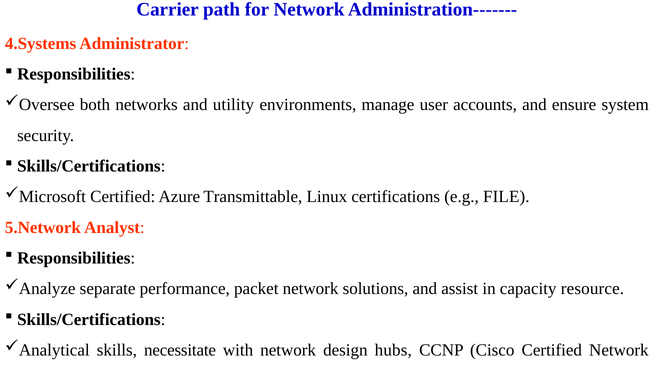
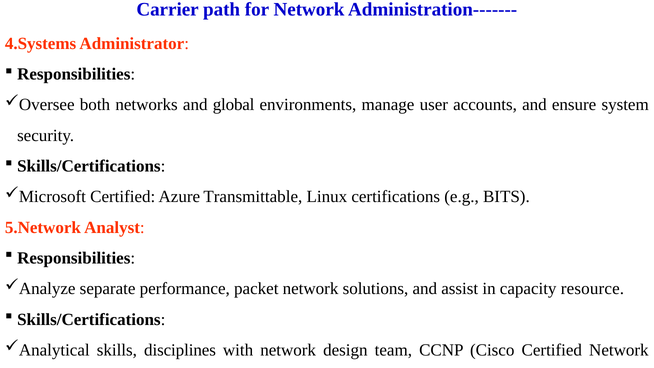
utility: utility -> global
FILE: FILE -> BITS
necessitate: necessitate -> disciplines
hubs: hubs -> team
